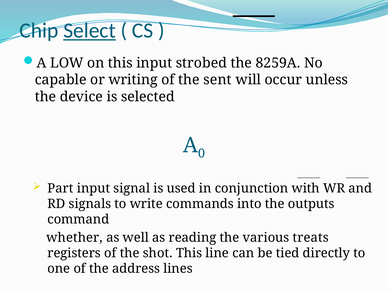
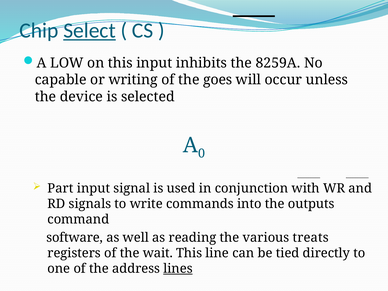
strobed: strobed -> inhibits
sent: sent -> goes
whether: whether -> software
shot: shot -> wait
lines underline: none -> present
